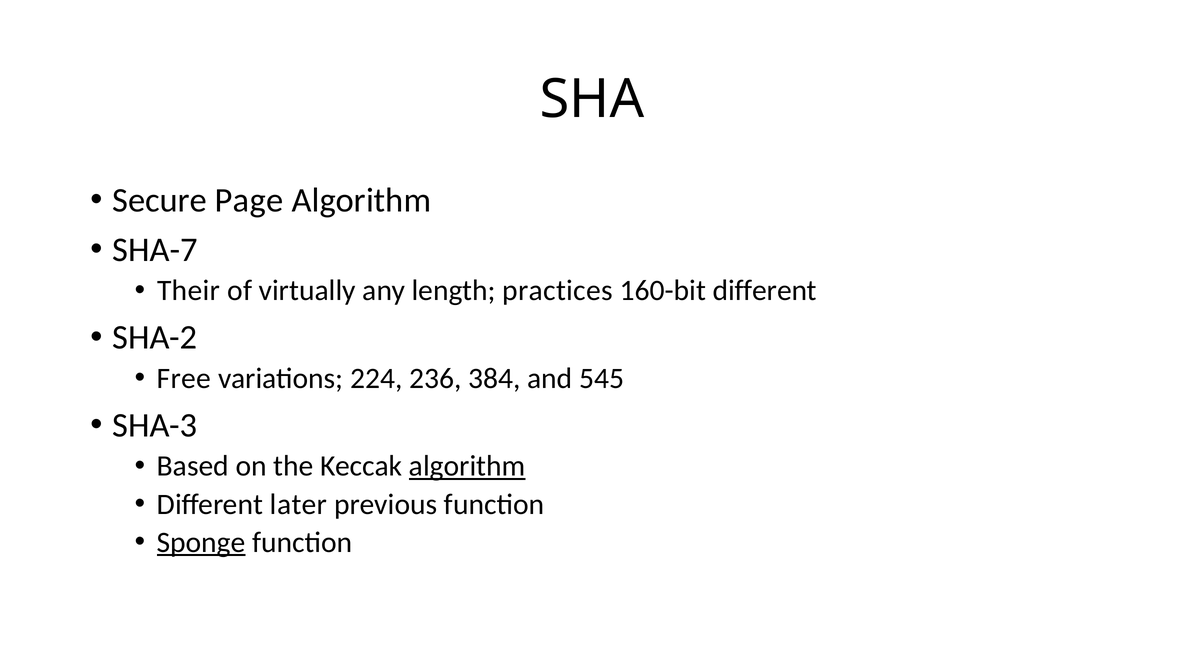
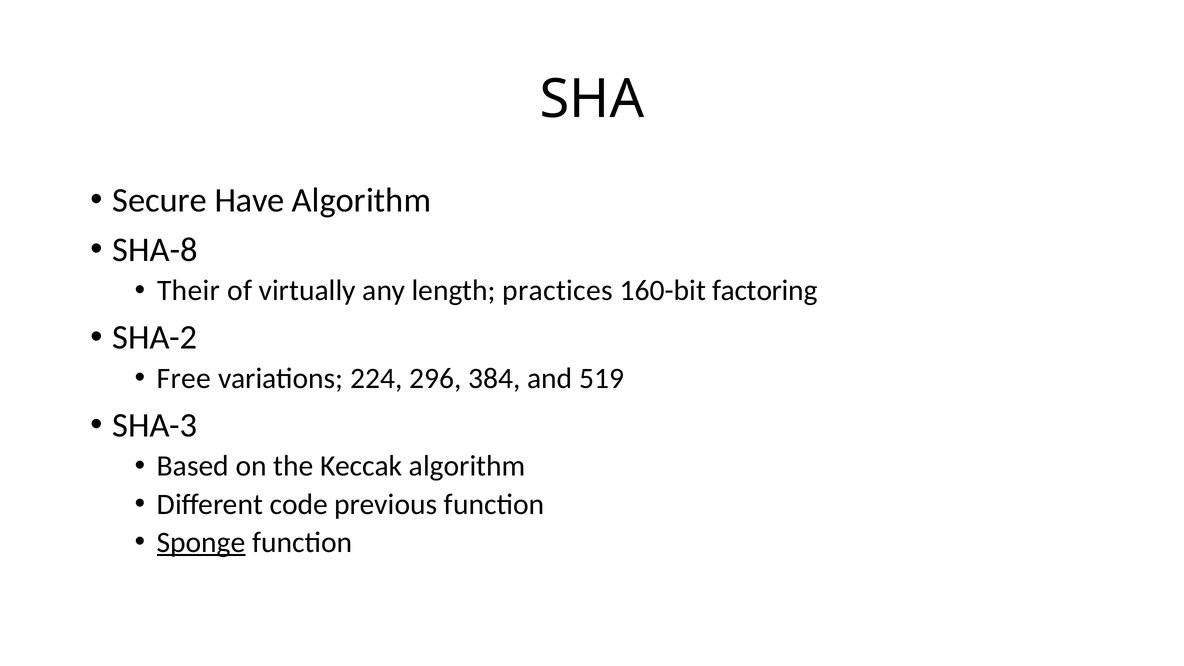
Page: Page -> Have
SHA-7: SHA-7 -> SHA-8
160-bit different: different -> factoring
236: 236 -> 296
545: 545 -> 519
algorithm at (467, 466) underline: present -> none
later: later -> code
